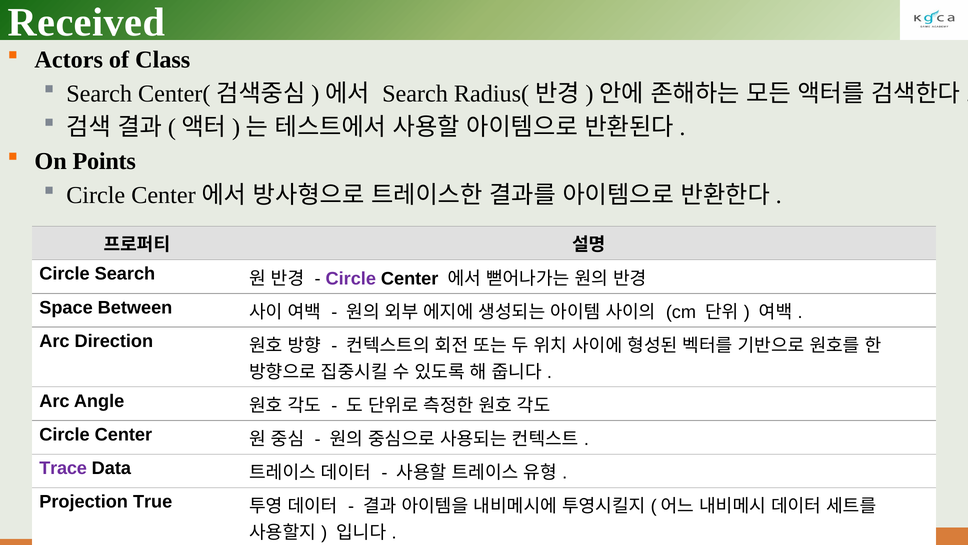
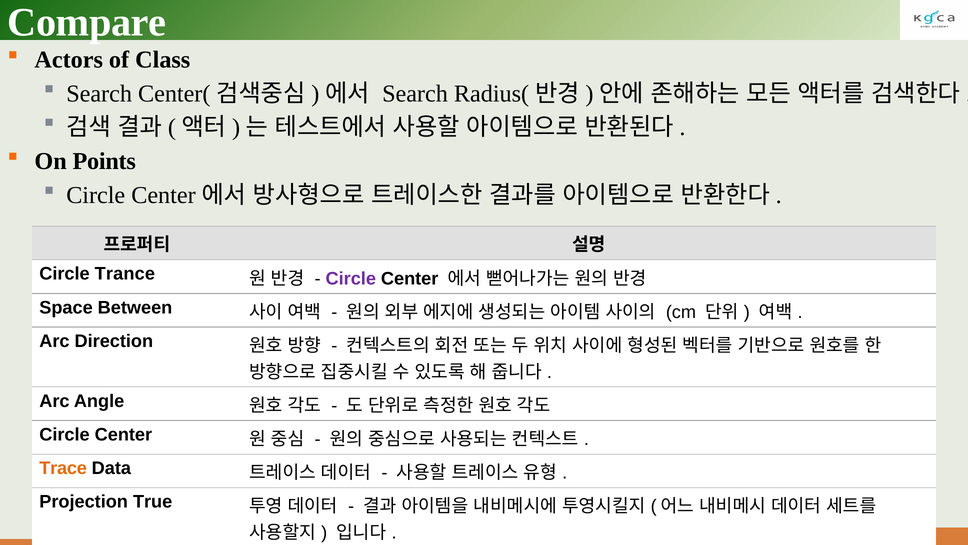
Received: Received -> Compare
Circle Search: Search -> Trance
Trace colour: purple -> orange
